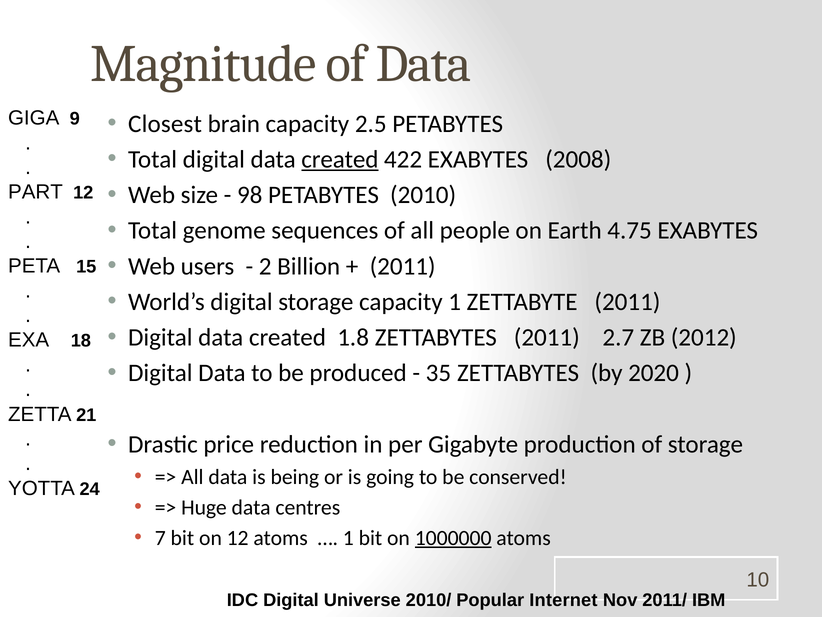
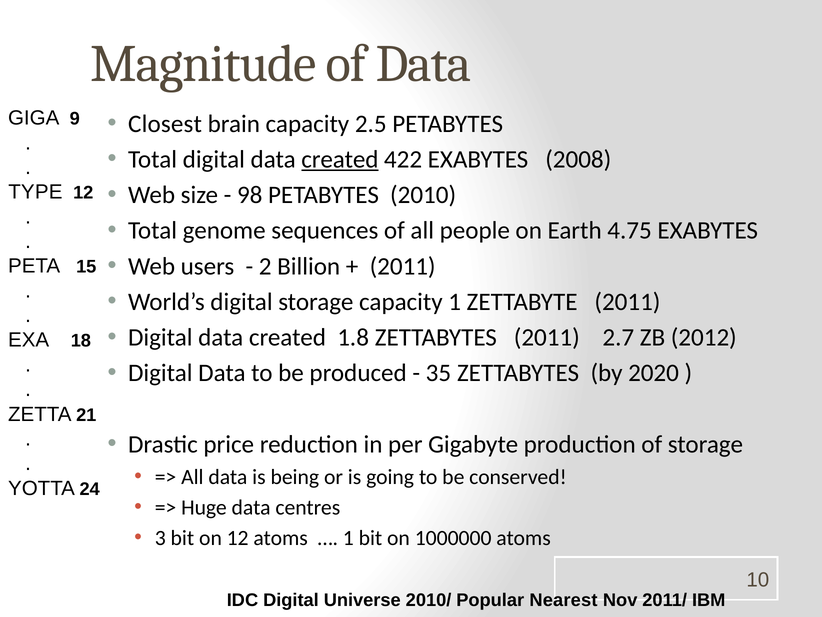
PART: PART -> TYPE
7: 7 -> 3
1000000 underline: present -> none
Internet: Internet -> Nearest
